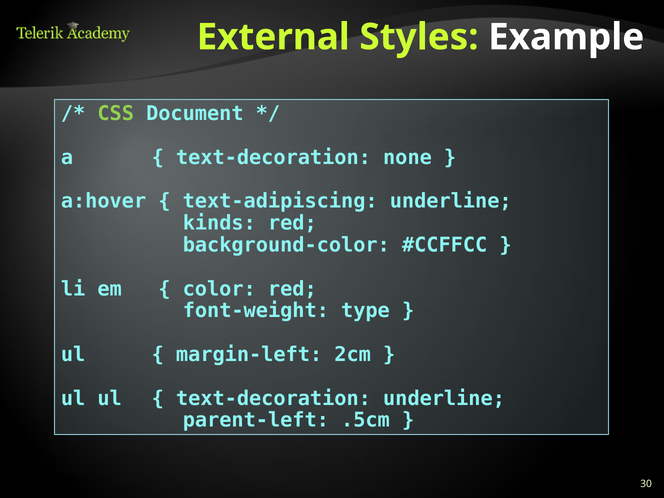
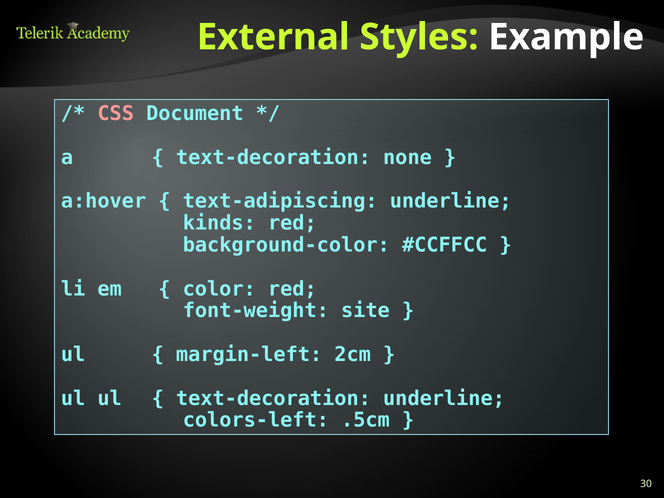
CSS colour: light green -> pink
type: type -> site
parent-left: parent-left -> colors-left
